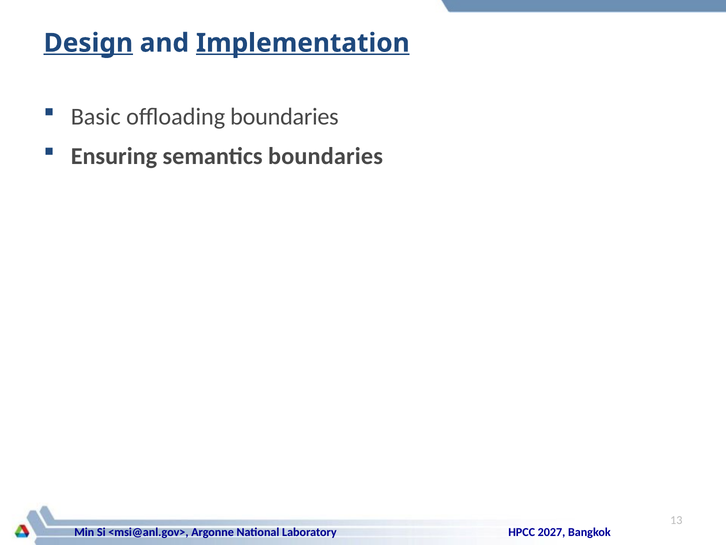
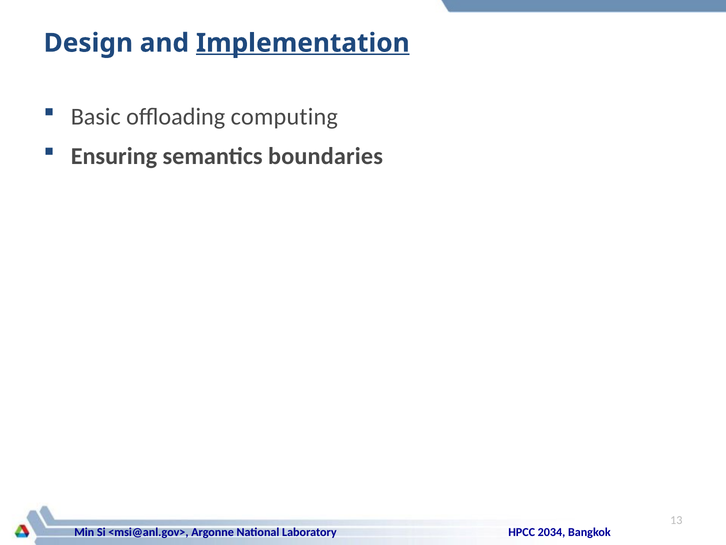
Design underline: present -> none
offloading boundaries: boundaries -> computing
2027: 2027 -> 2034
